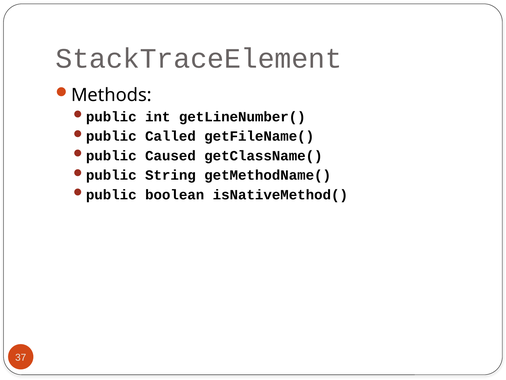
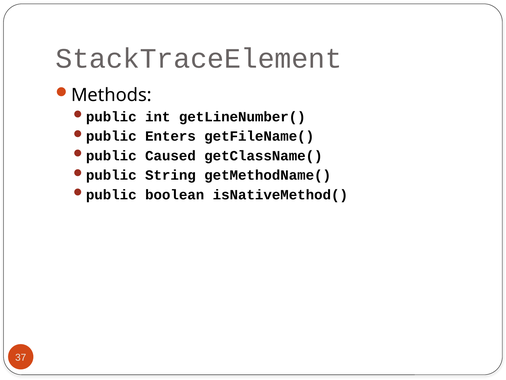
Called: Called -> Enters
